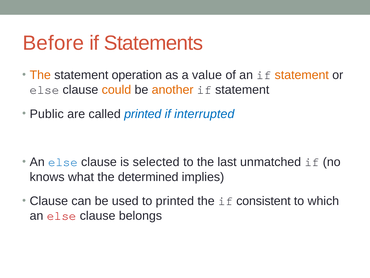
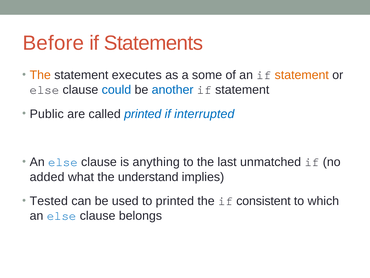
operation: operation -> executes
value: value -> some
could colour: orange -> blue
another colour: orange -> blue
selected: selected -> anything
knows: knows -> added
determined: determined -> understand
Clause at (49, 201): Clause -> Tested
else at (62, 215) colour: red -> blue
